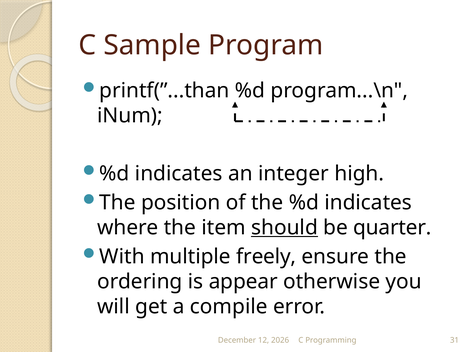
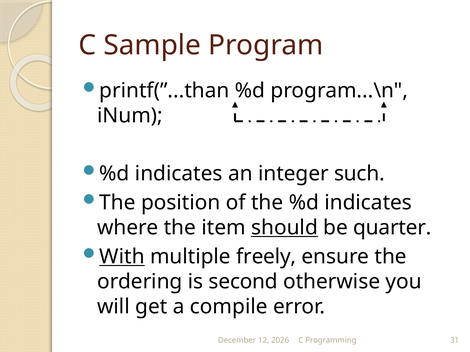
high: high -> such
With underline: none -> present
appear: appear -> second
